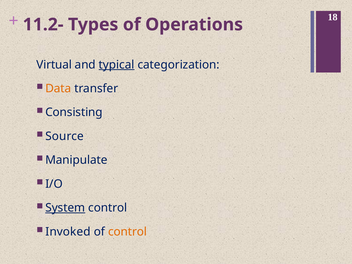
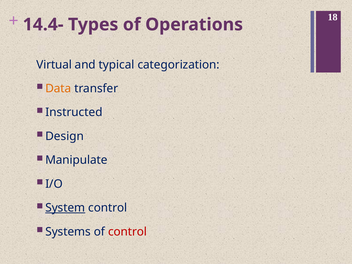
11.2-: 11.2- -> 14.4-
typical underline: present -> none
Consisting: Consisting -> Instructed
Source: Source -> Design
Invoked: Invoked -> Systems
control at (128, 232) colour: orange -> red
